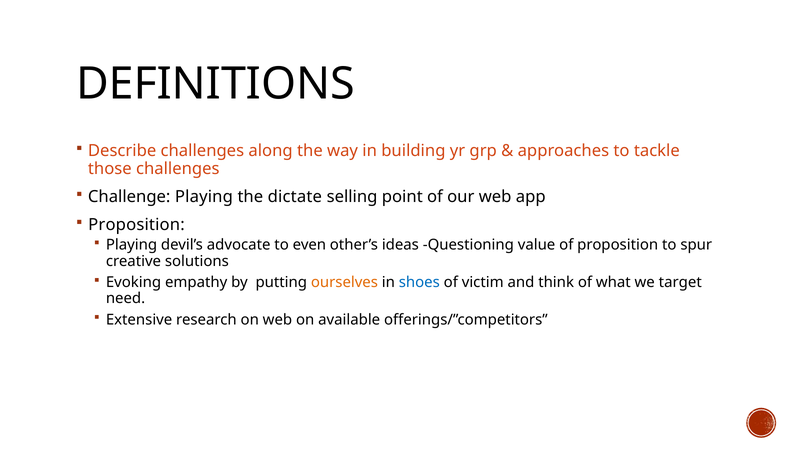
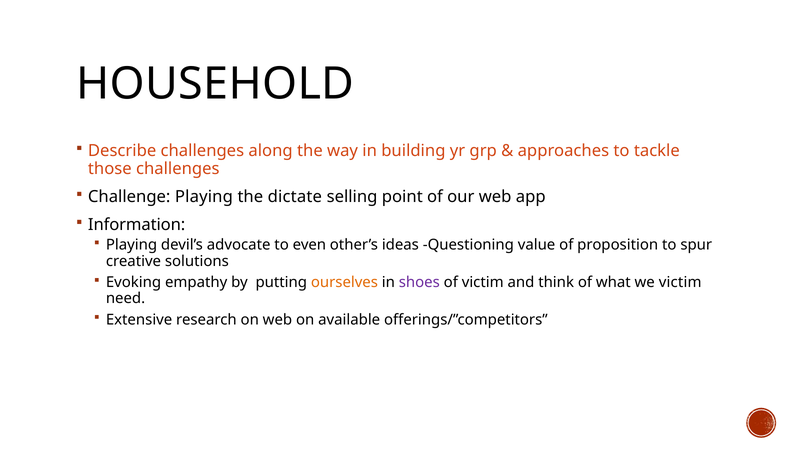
DEFINITIONS: DEFINITIONS -> HOUSEHOLD
Proposition at (136, 225): Proposition -> Information
shoes colour: blue -> purple
we target: target -> victim
